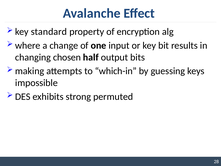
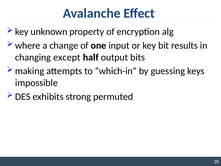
standard: standard -> unknown
chosen: chosen -> except
